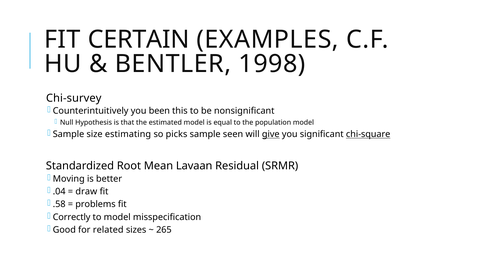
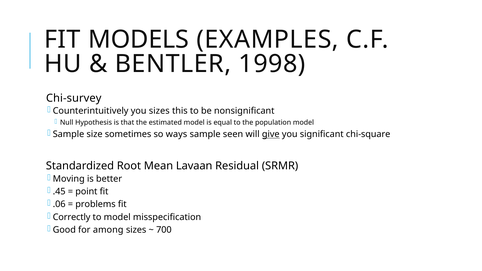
CERTAIN: CERTAIN -> MODELS
you been: been -> sizes
estimating: estimating -> sometimes
picks: picks -> ways
chi-square underline: present -> none
.04: .04 -> .45
draw: draw -> point
.58: .58 -> .06
related: related -> among
265: 265 -> 700
